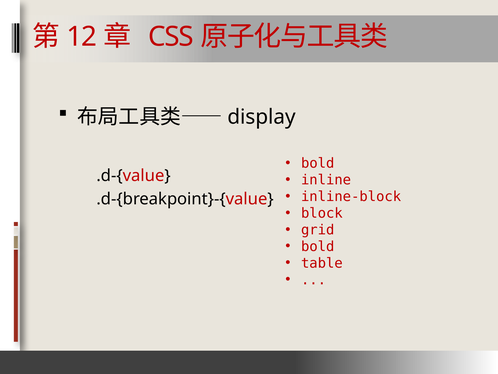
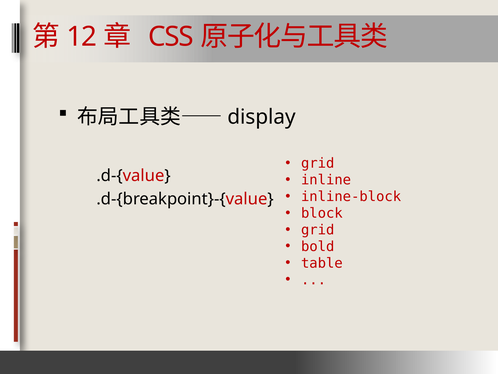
bold at (318, 163): bold -> grid
